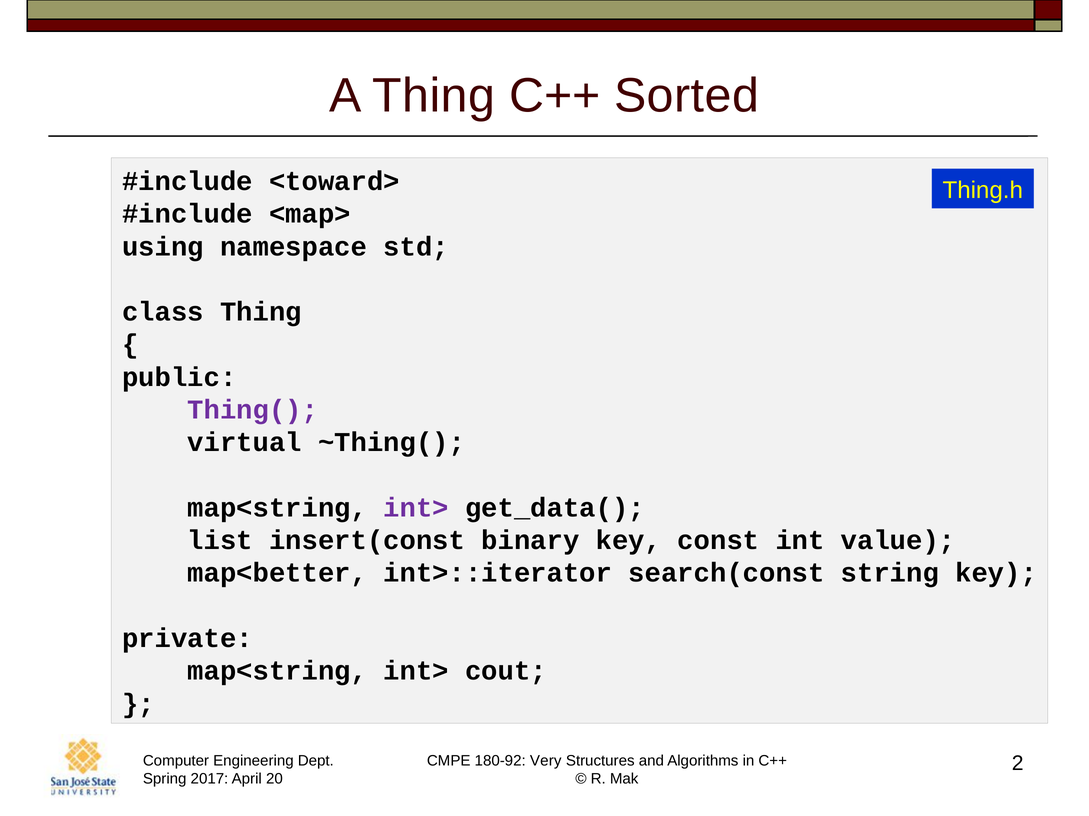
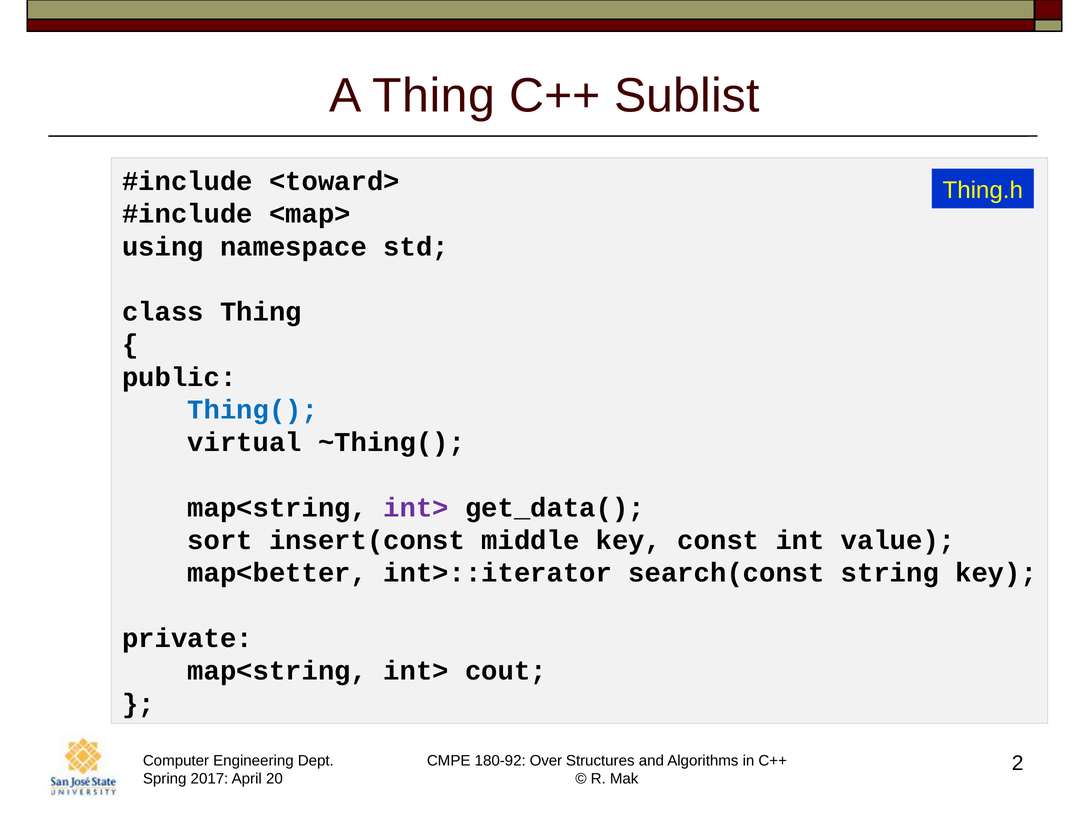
Sorted: Sorted -> Sublist
Thing( colour: purple -> blue
list: list -> sort
binary: binary -> middle
Very: Very -> Over
